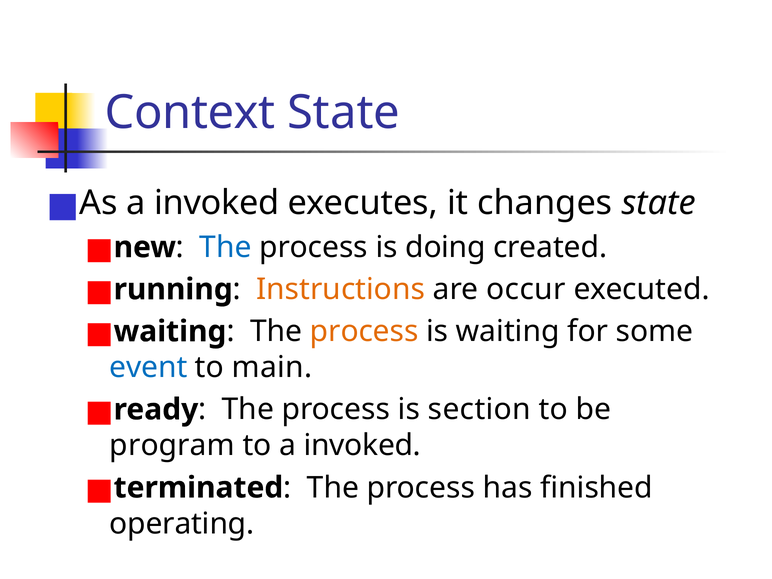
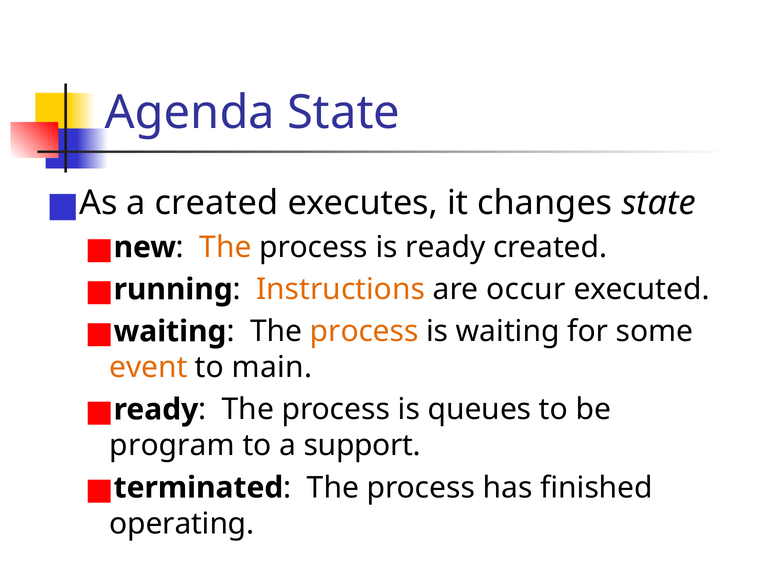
Context: Context -> Agenda
As a invoked: invoked -> created
The at (226, 247) colour: blue -> orange
is doing: doing -> ready
event colour: blue -> orange
section: section -> queues
to a invoked: invoked -> support
